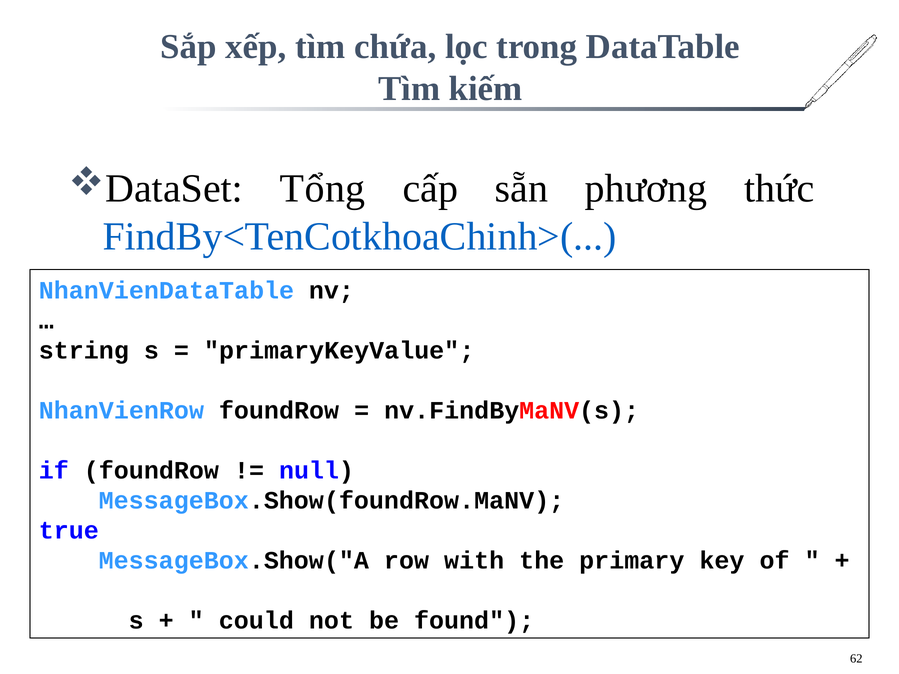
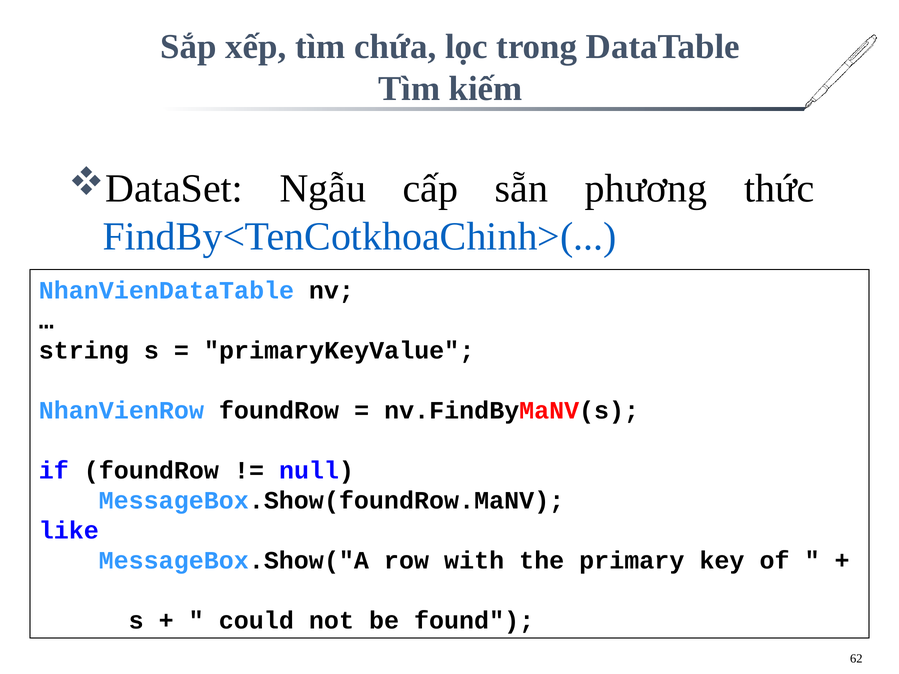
Tổng: Tổng -> Ngẫu
true: true -> like
